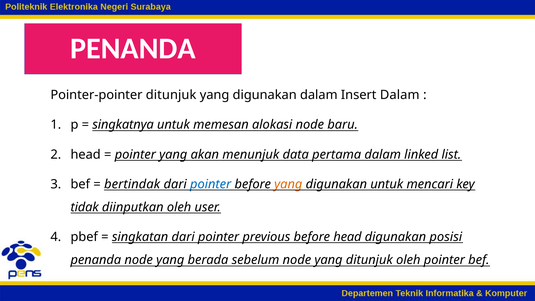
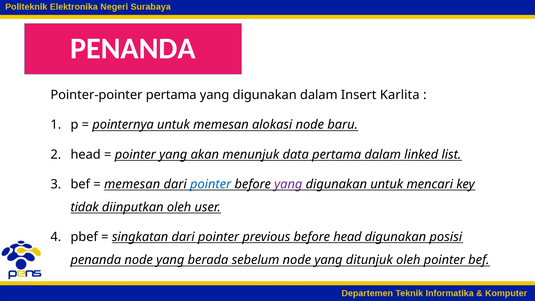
Pointer-pointer ditunjuk: ditunjuk -> pertama
Insert Dalam: Dalam -> Karlita
singkatnya: singkatnya -> pointernya
bertindak at (132, 184): bertindak -> memesan
yang at (288, 184) colour: orange -> purple
